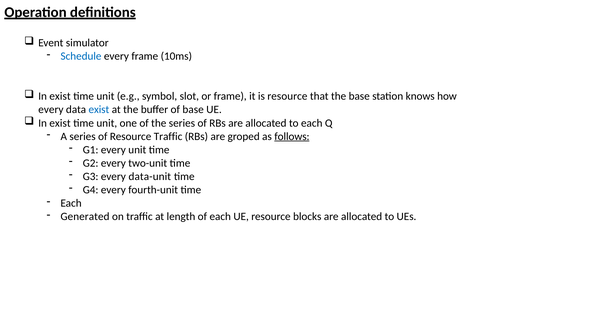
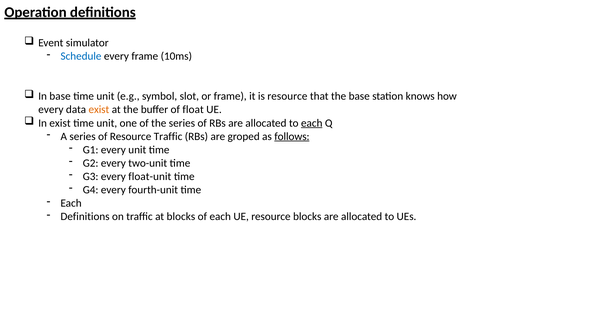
exist at (60, 96): exist -> base
exist at (99, 110) colour: blue -> orange
of base: base -> float
each at (312, 123) underline: none -> present
data-unit: data-unit -> float-unit
Generated at (85, 217): Generated -> Definitions
at length: length -> blocks
